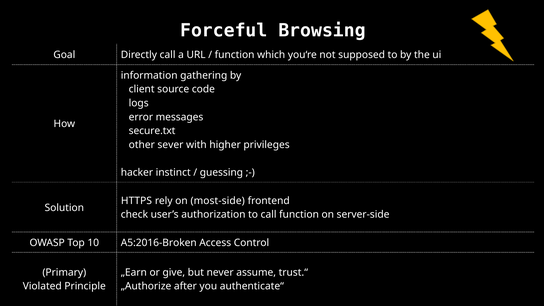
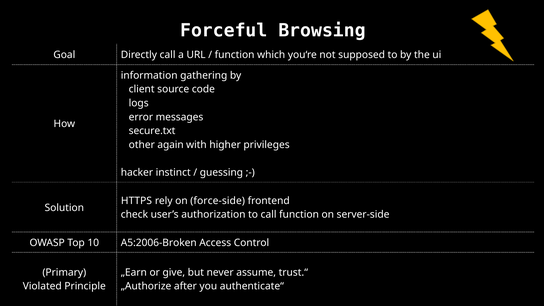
sever: sever -> again
most-side: most-side -> force-side
A5:2016-Broken: A5:2016-Broken -> A5:2006-Broken
